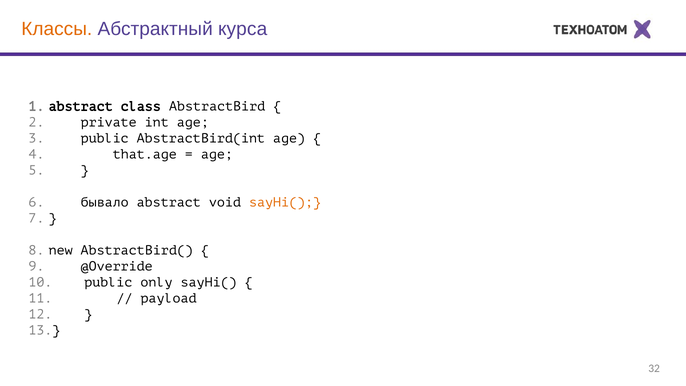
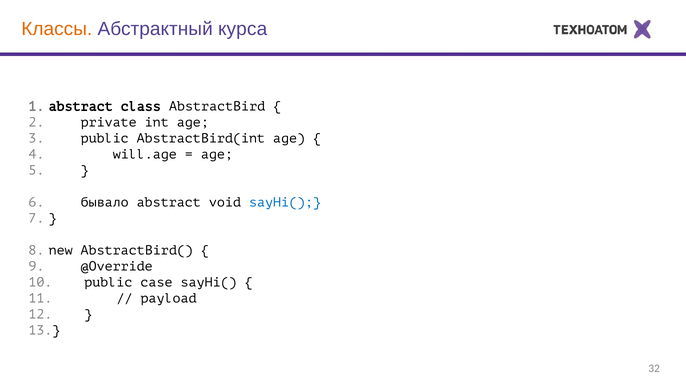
that.age: that.age -> will.age
sayHi( at (285, 202) colour: orange -> blue
only: only -> case
